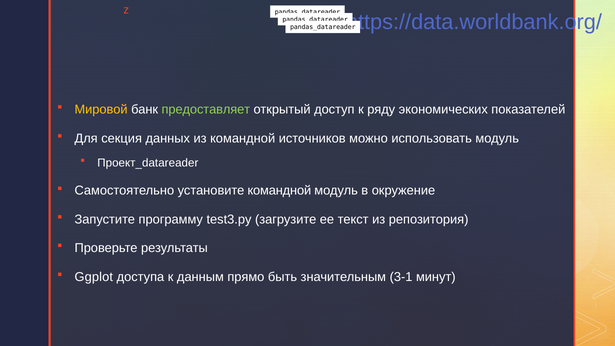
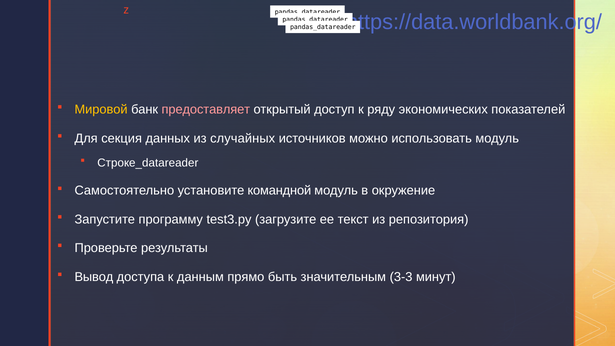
предоставляет colour: light green -> pink
из командной: командной -> случайных
Проект_datareader: Проект_datareader -> Строке_datareader
Ggplot: Ggplot -> Вывод
3-1: 3-1 -> 3-3
